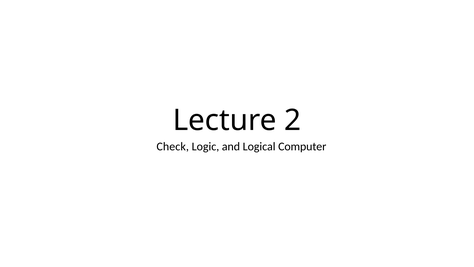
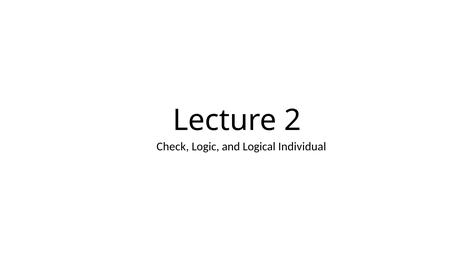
Computer: Computer -> Individual
